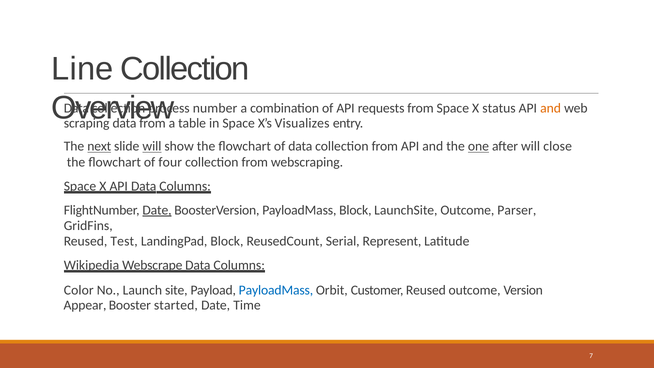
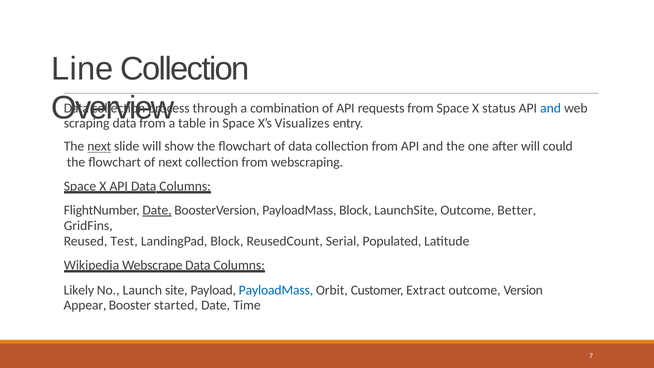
number: number -> through
and at (551, 108) colour: orange -> blue
will at (152, 146) underline: present -> none
one underline: present -> none
close: close -> could
of four: four -> next
Parser: Parser -> Better
Represent: Represent -> Populated
Color: Color -> Likely
Customer Reused: Reused -> Extract
